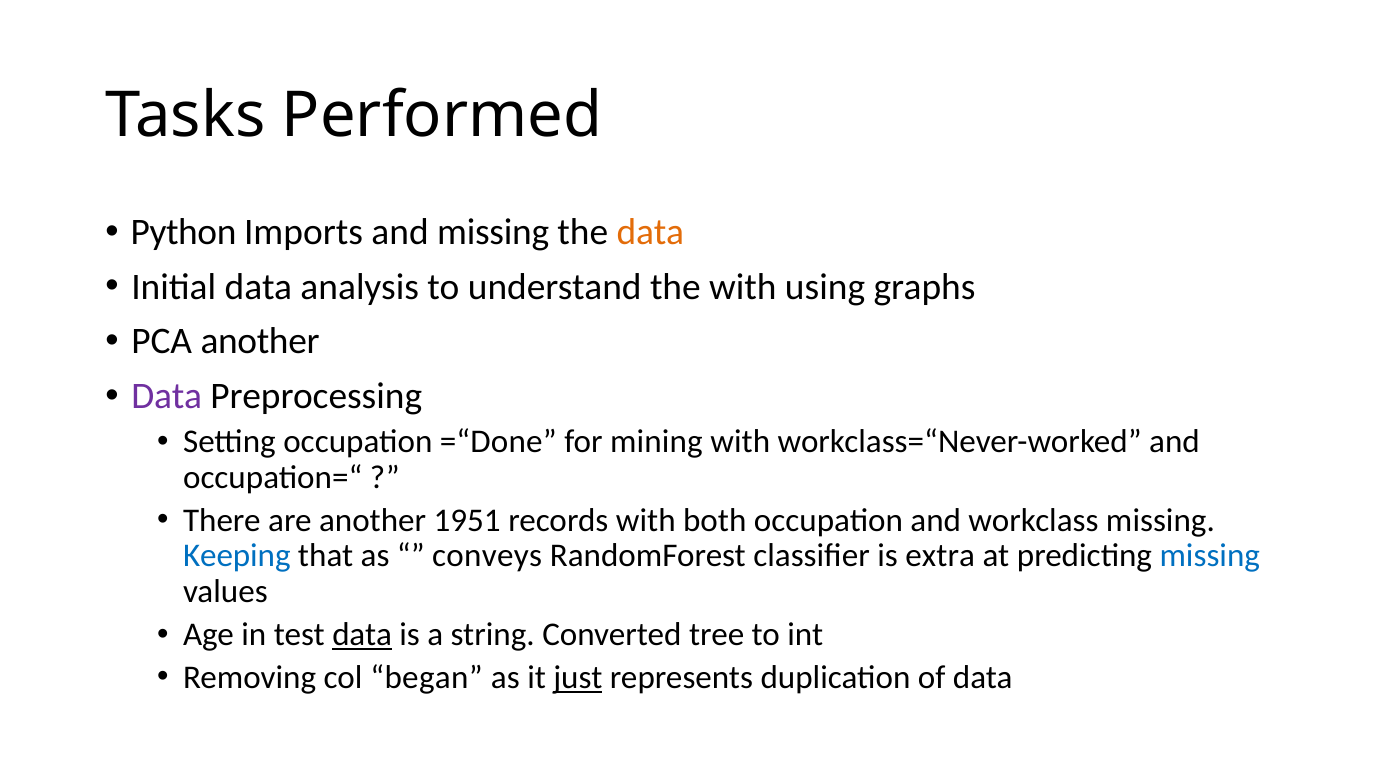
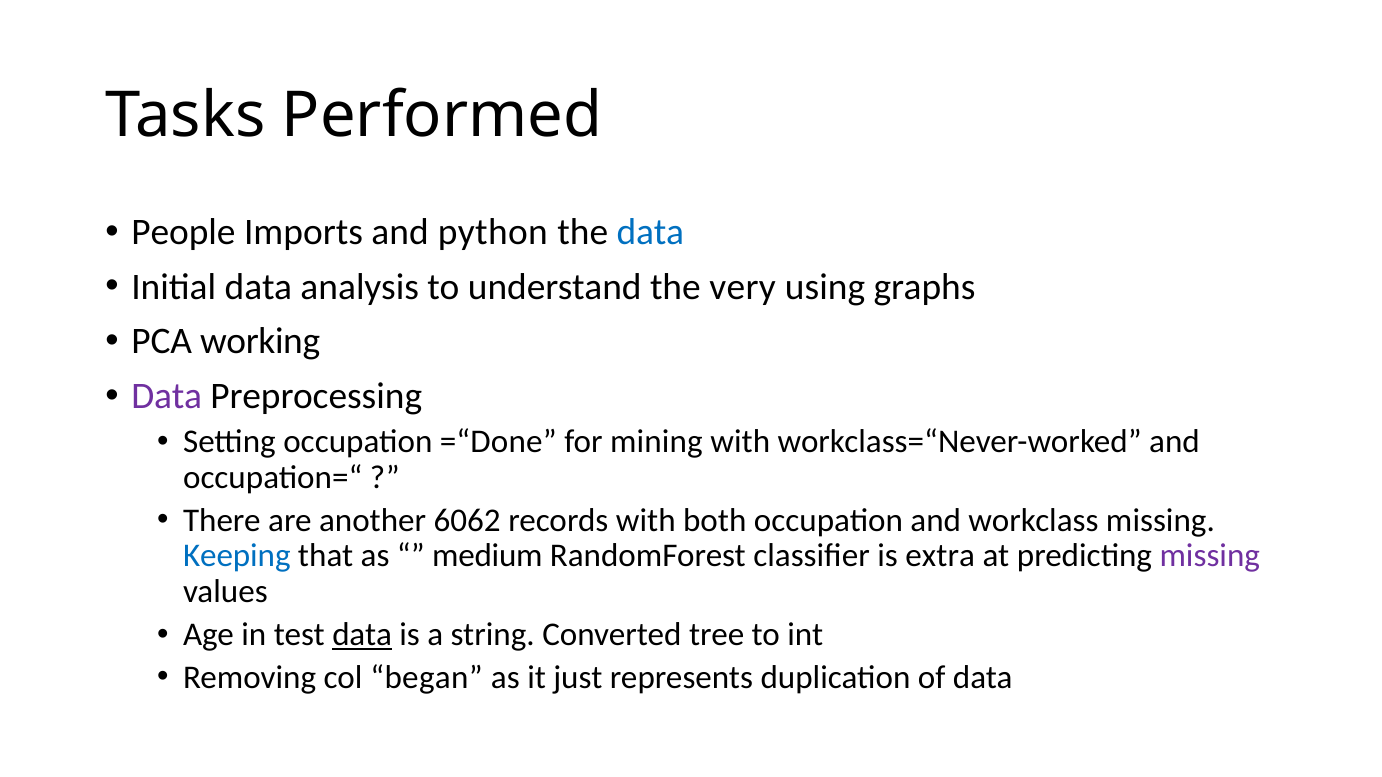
Python: Python -> People
and missing: missing -> python
data at (650, 232) colour: orange -> blue
the with: with -> very
PCA another: another -> working
1951: 1951 -> 6062
conveys: conveys -> medium
missing at (1210, 556) colour: blue -> purple
just underline: present -> none
